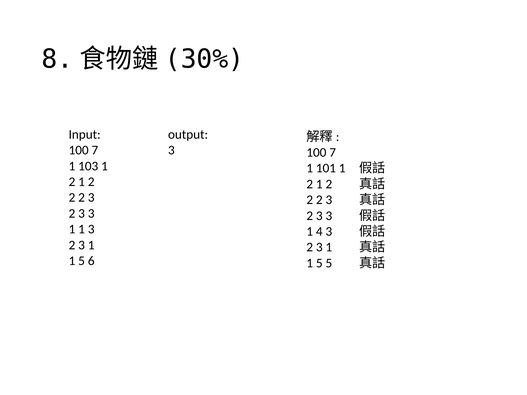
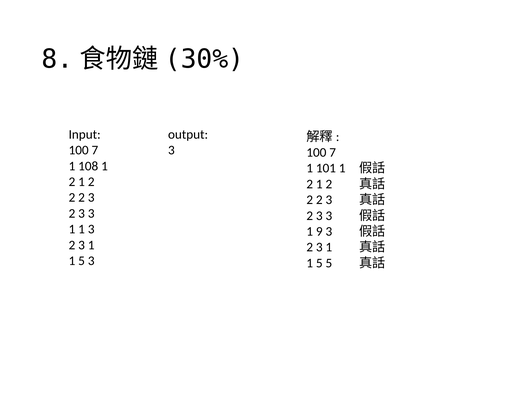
103: 103 -> 108
4: 4 -> 9
5 6: 6 -> 3
